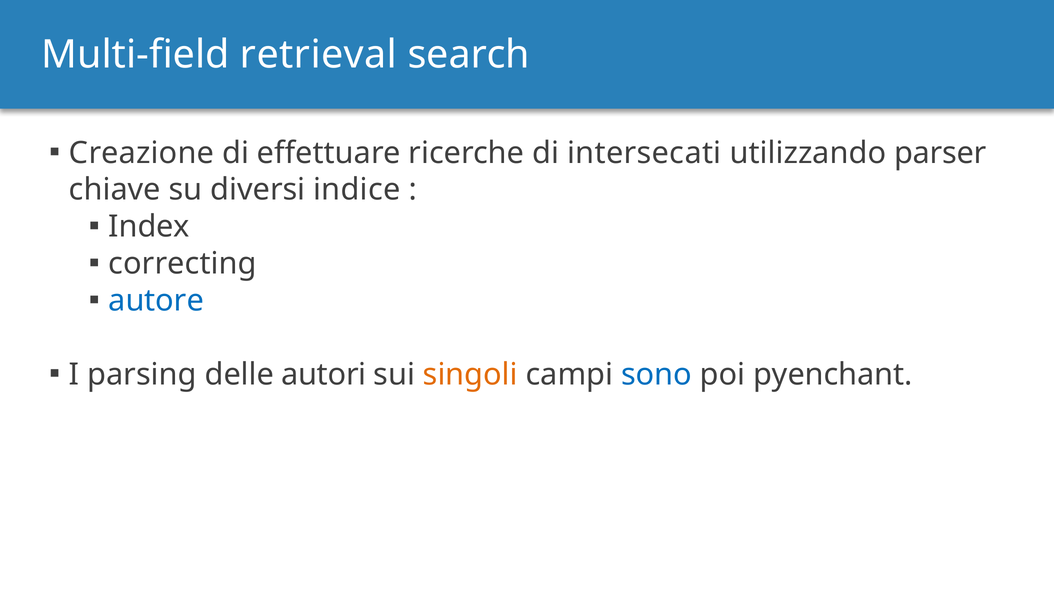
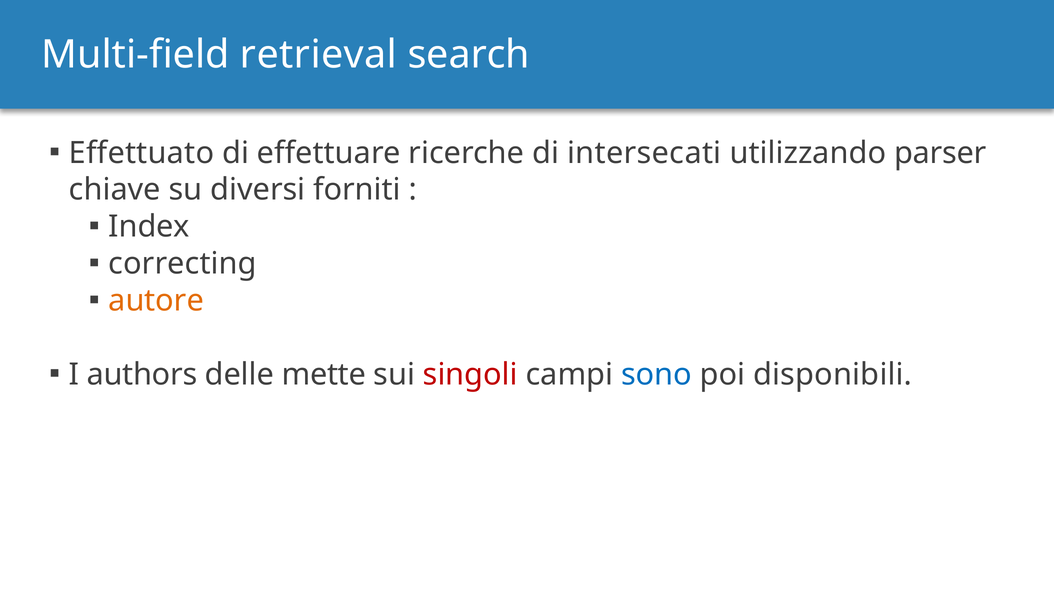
Creazione: Creazione -> Effettuato
indice: indice -> forniti
autore colour: blue -> orange
parsing: parsing -> authors
autori: autori -> mette
singoli colour: orange -> red
pyenchant: pyenchant -> disponibili
